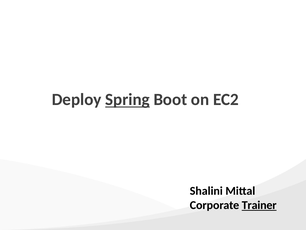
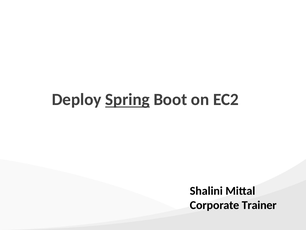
Trainer underline: present -> none
